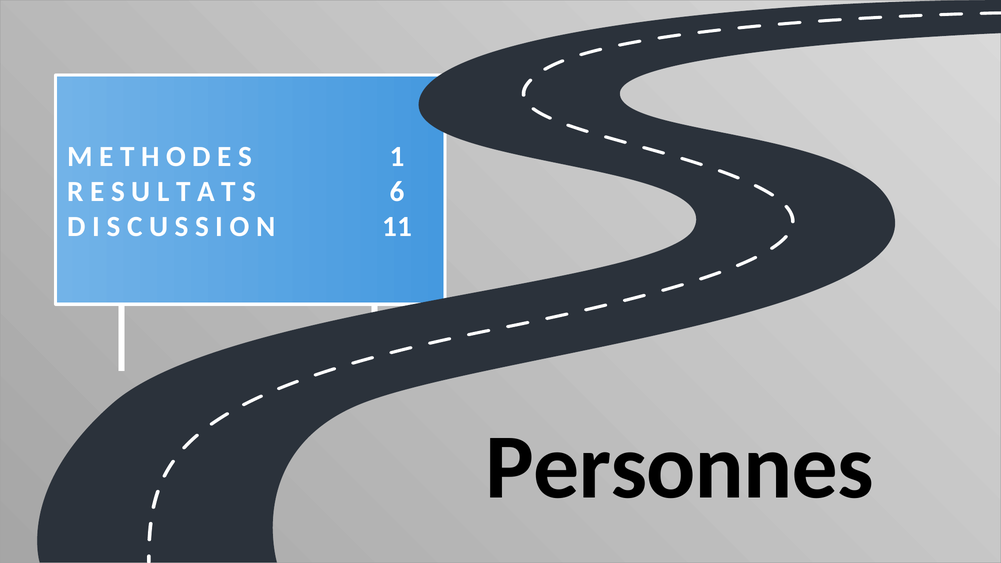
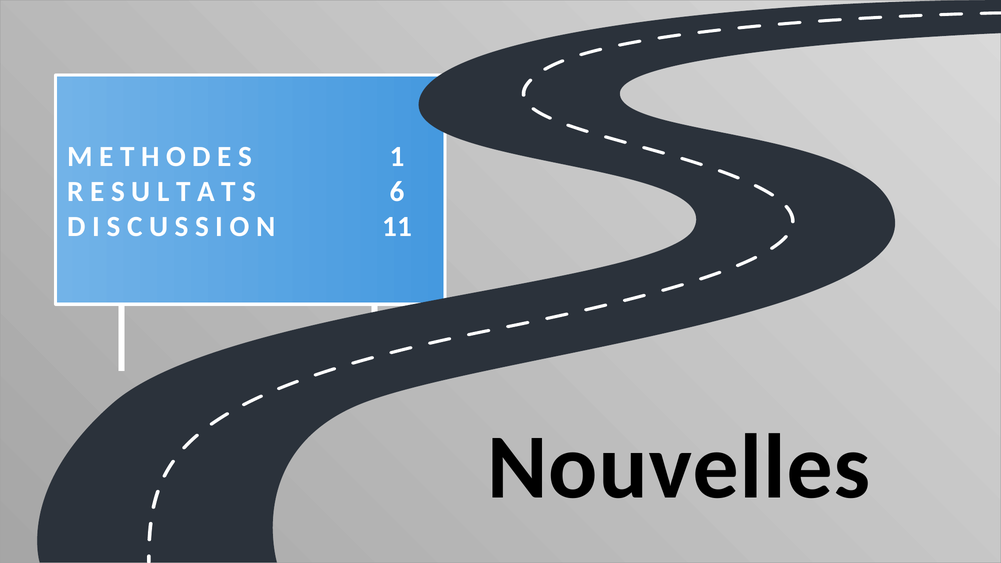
Personnes: Personnes -> Nouvelles
